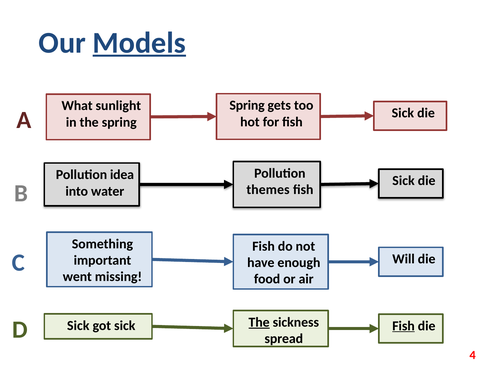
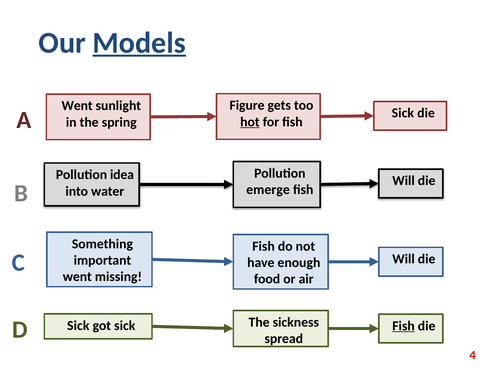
Spring at (247, 105): Spring -> Figure
What at (77, 106): What -> Went
hot underline: none -> present
Sick at (403, 181): Sick -> Will
themes: themes -> emerge
The at (259, 322) underline: present -> none
